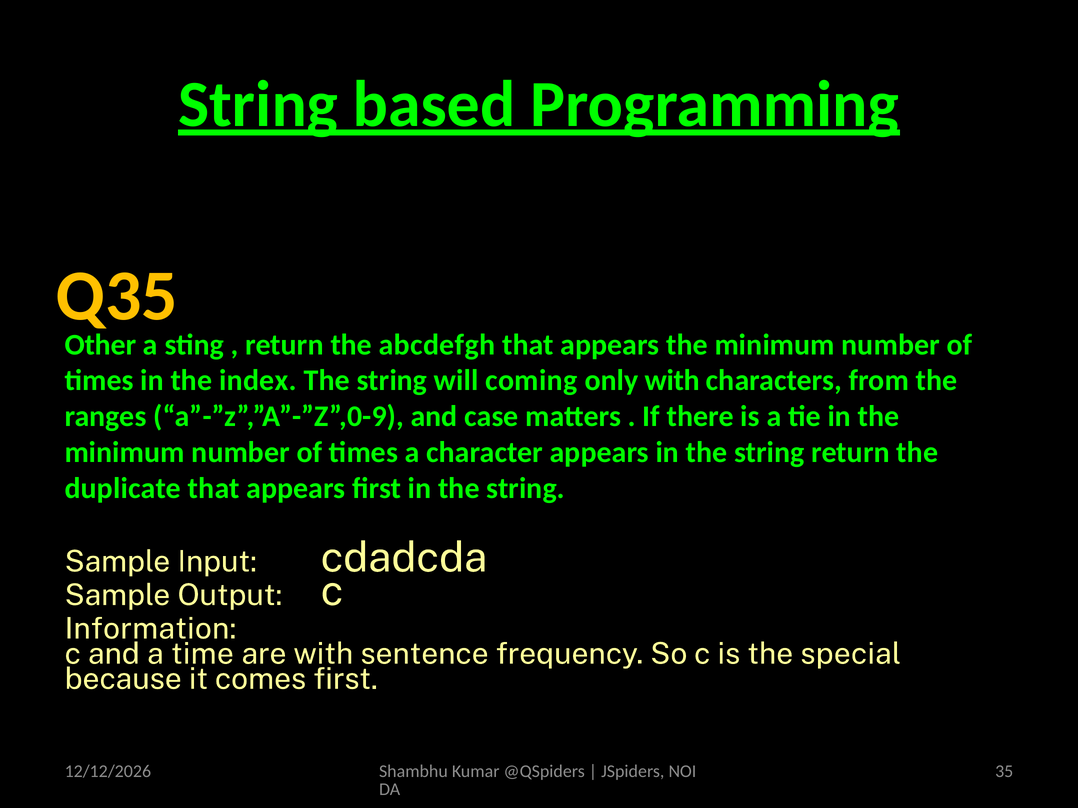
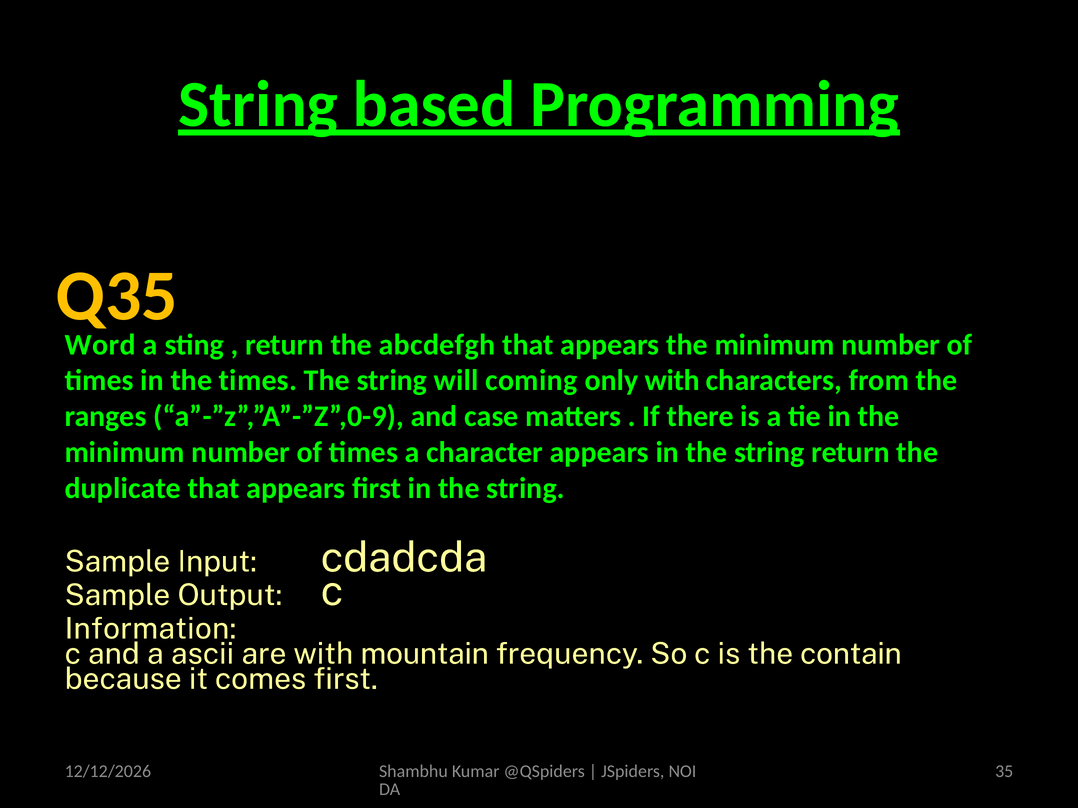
Other: Other -> Word
the index: index -> times
time: time -> ascii
sentence: sentence -> mountain
special: special -> contain
